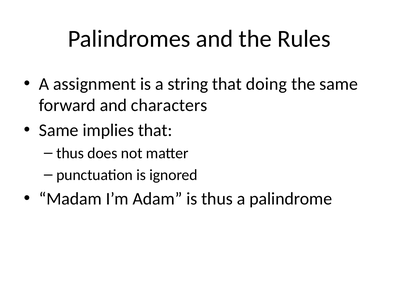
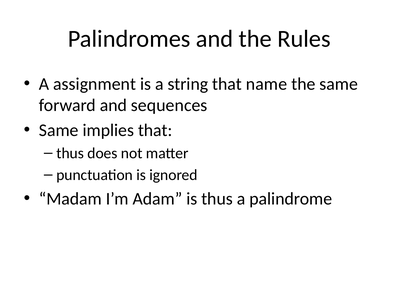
doing: doing -> name
characters: characters -> sequences
